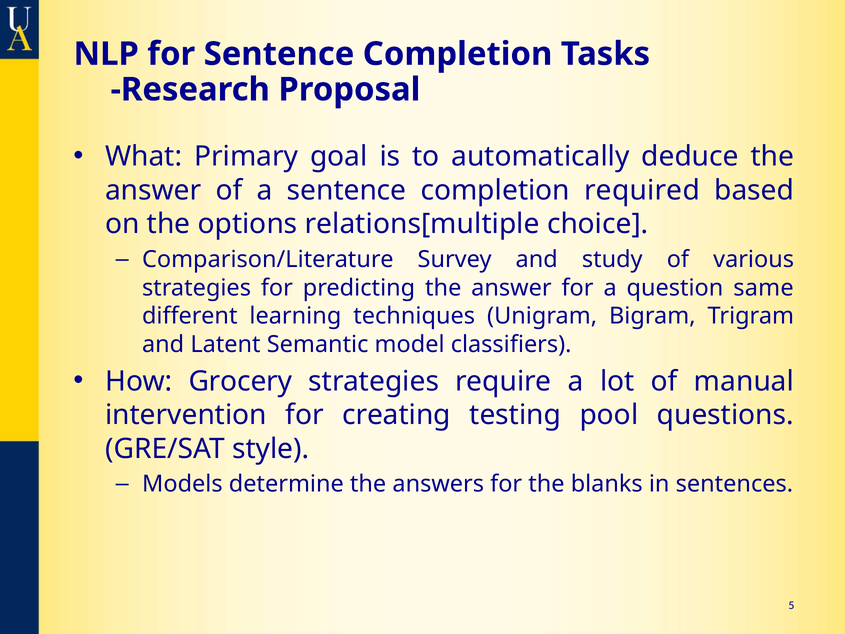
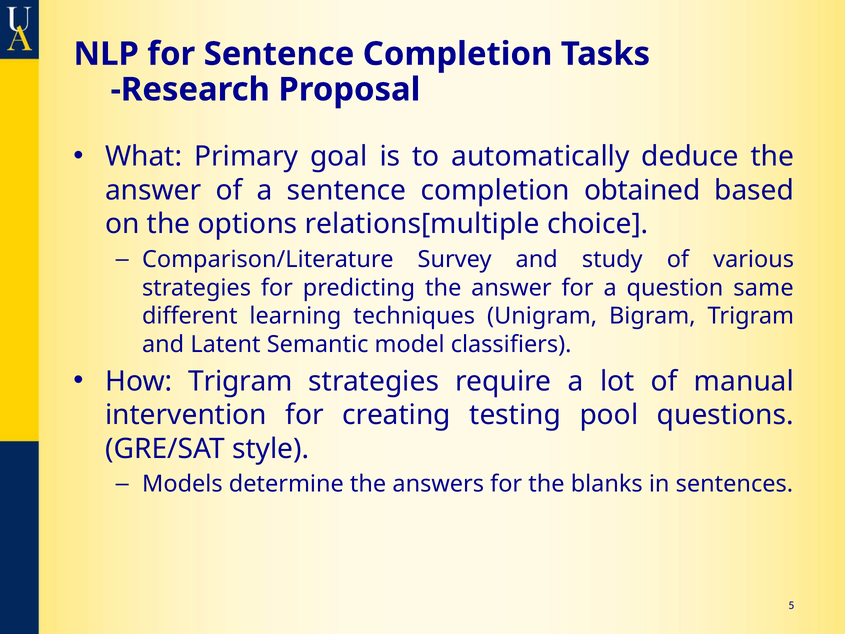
required: required -> obtained
How Grocery: Grocery -> Trigram
